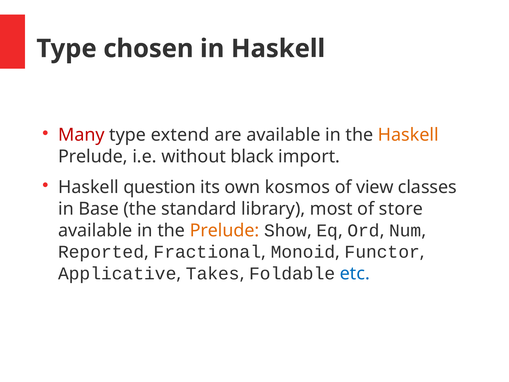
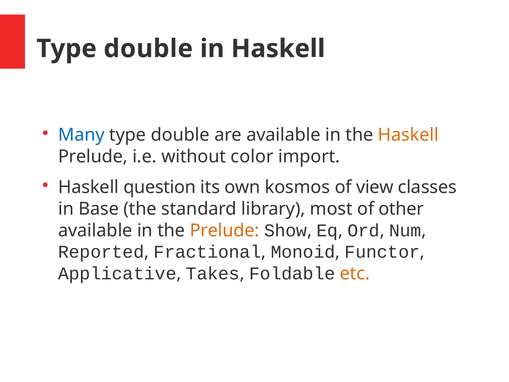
chosen at (148, 49): chosen -> double
Many colour: red -> blue
extend at (180, 135): extend -> double
black: black -> color
store: store -> other
etc colour: blue -> orange
